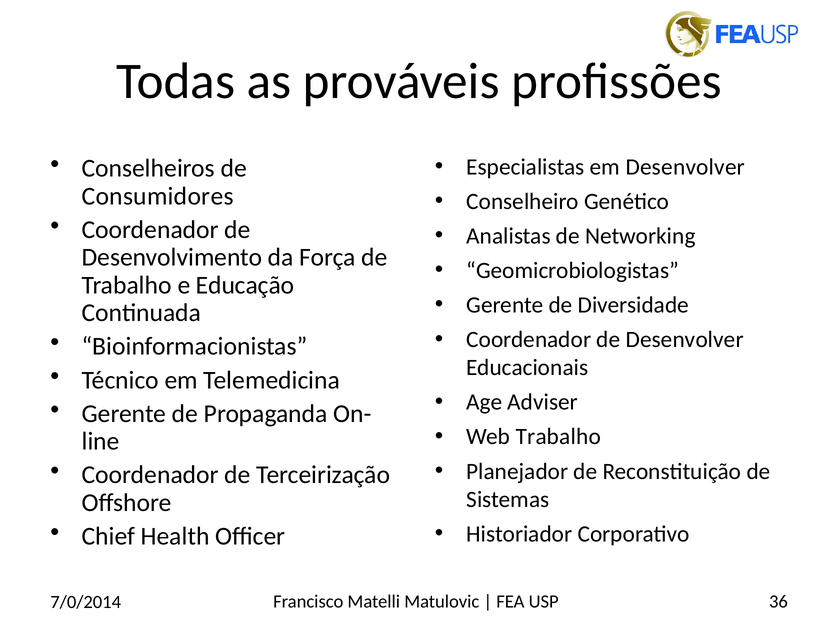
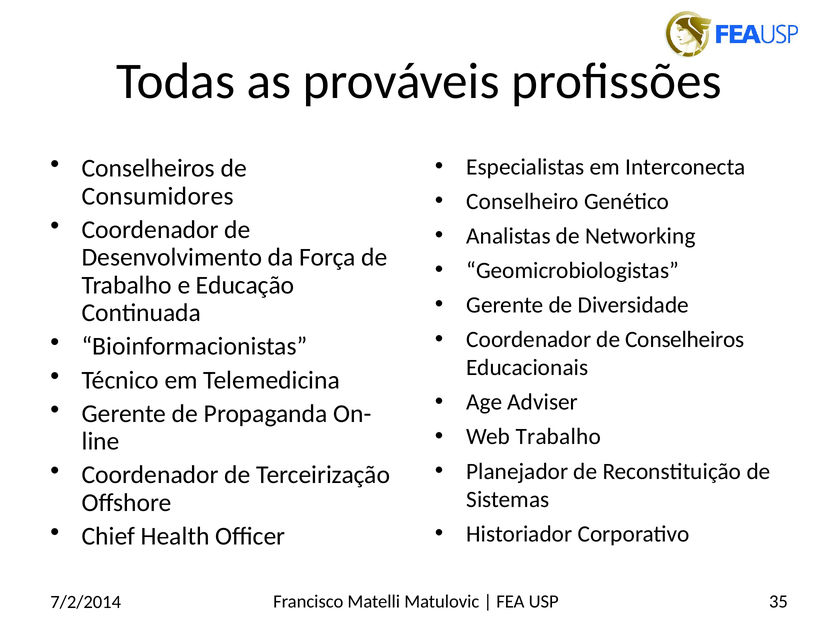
em Desenvolver: Desenvolver -> Interconecta
de Desenvolver: Desenvolver -> Conselheiros
36: 36 -> 35
7/0/2014: 7/0/2014 -> 7/2/2014
